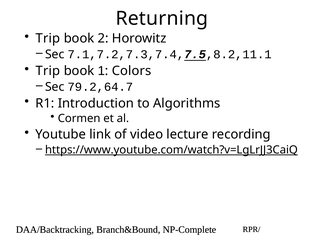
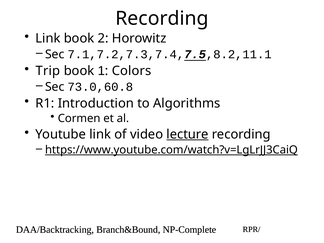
Returning at (162, 18): Returning -> Recording
Trip at (48, 38): Trip -> Link
79.2,64.7: 79.2,64.7 -> 73.0,60.8
lecture underline: none -> present
